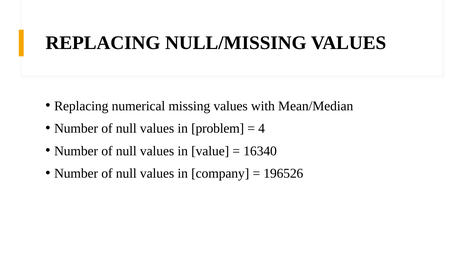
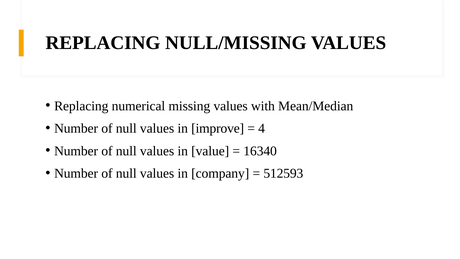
problem: problem -> improve
196526: 196526 -> 512593
